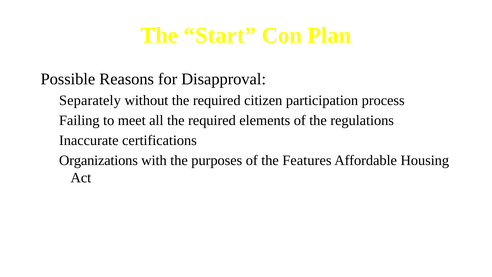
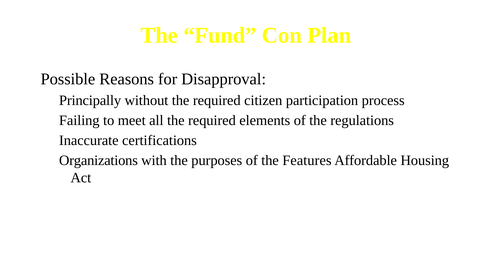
Start: Start -> Fund
Separately: Separately -> Principally
